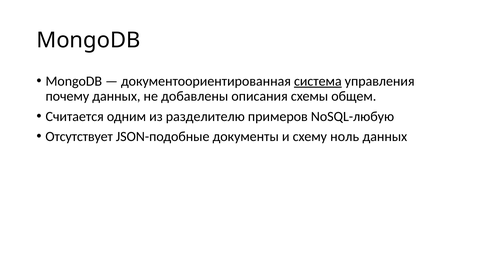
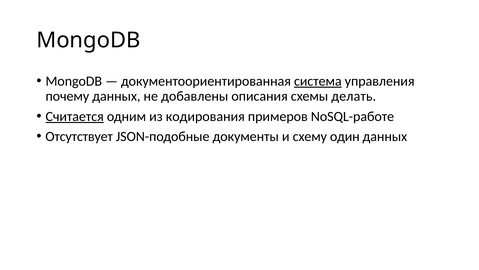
общем: общем -> делать
Считается underline: none -> present
разделителю: разделителю -> кодирования
NoSQL-любую: NoSQL-любую -> NoSQL-работе
ноль: ноль -> один
